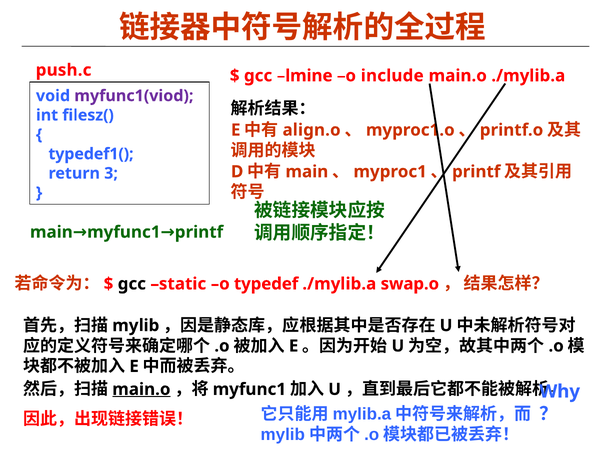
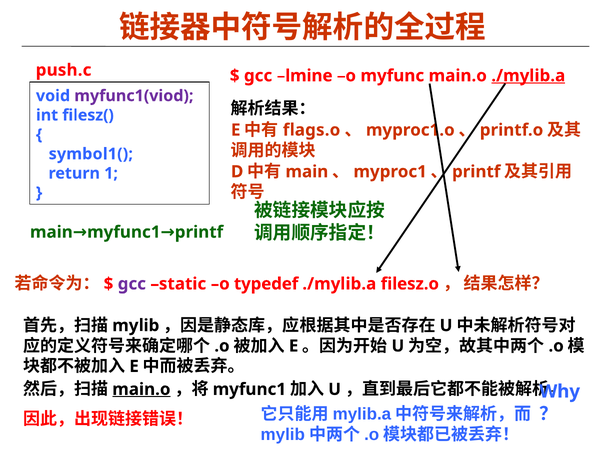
include: include -> myfunc
./mylib.a at (528, 76) underline: none -> present
align.o: align.o -> flags.o
typedef1(: typedef1( -> symbol1(
3: 3 -> 1
gcc at (132, 283) colour: black -> purple
swap.o: swap.o -> filesz.o
